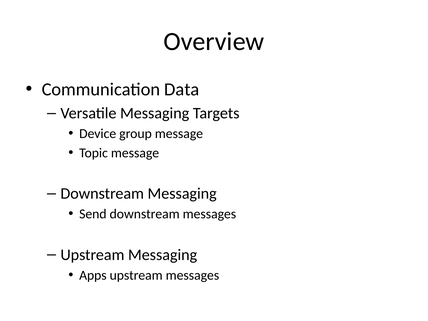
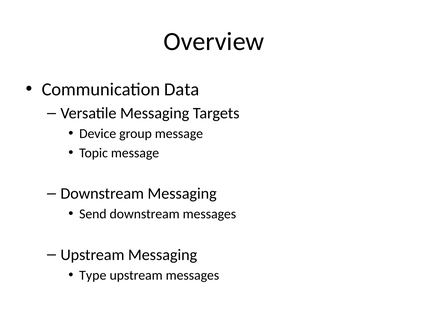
Apps: Apps -> Type
